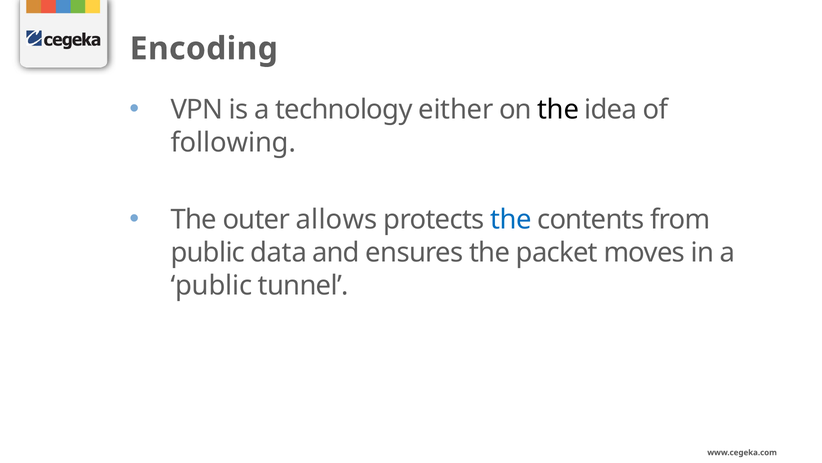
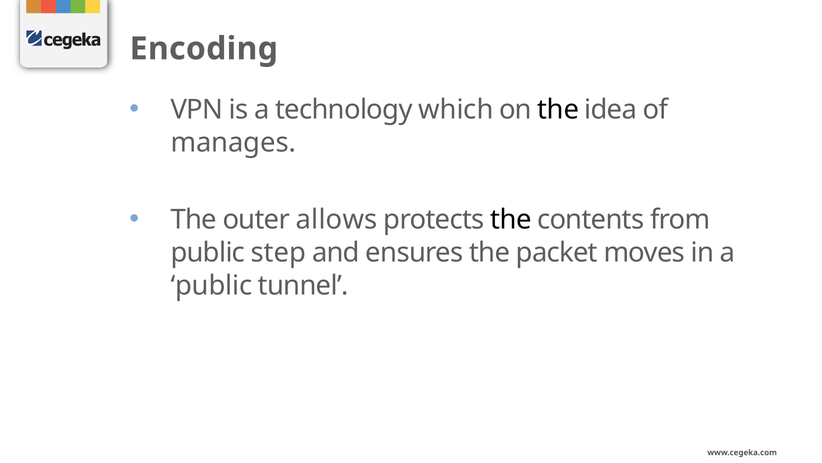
either: either -> which
following: following -> manages
the at (511, 219) colour: blue -> black
data: data -> step
